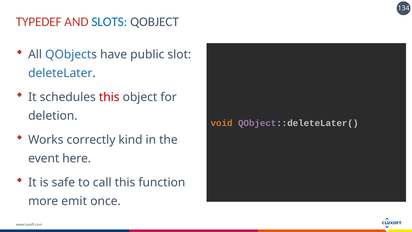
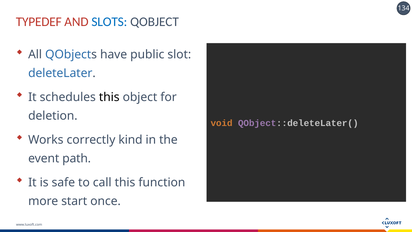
this at (109, 97) colour: red -> black
here: here -> path
emit: emit -> start
